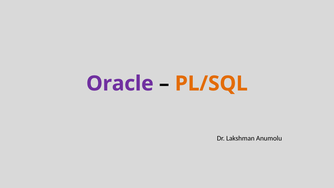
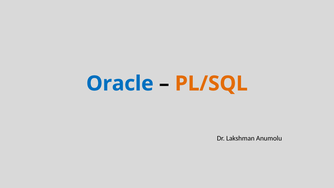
Oracle colour: purple -> blue
